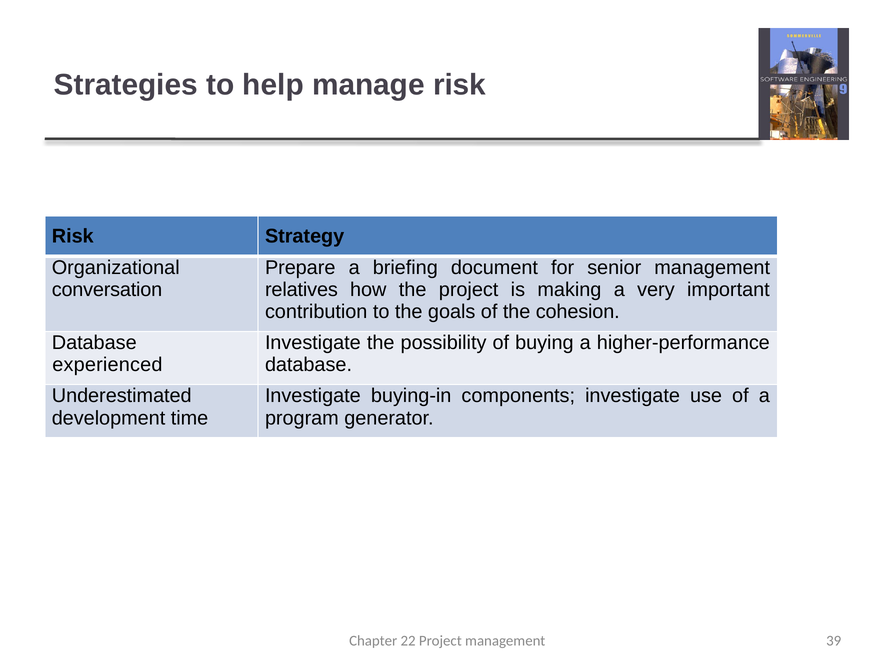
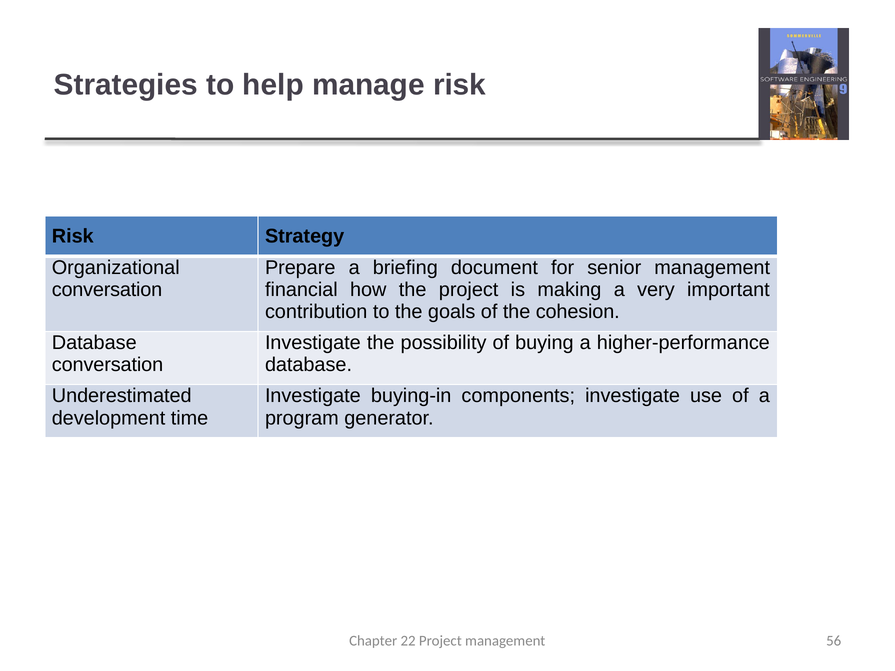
relatives: relatives -> financial
experienced at (107, 365): experienced -> conversation
39: 39 -> 56
